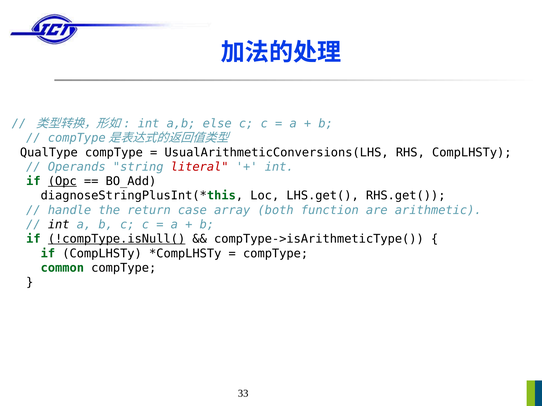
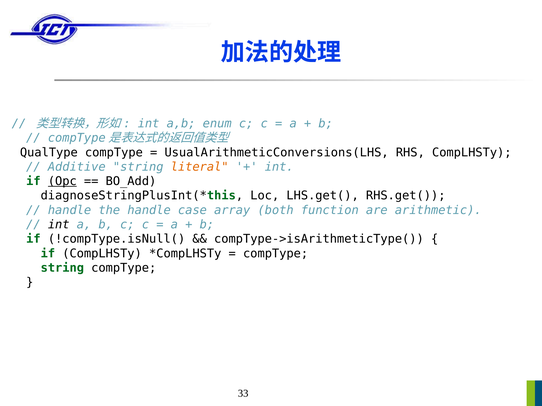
else: else -> enum
Operands: Operands -> Additive
literal colour: red -> orange
the return: return -> handle
!compType.isNull( underline: present -> none
common at (62, 268): common -> string
